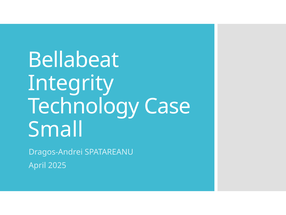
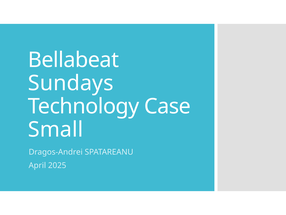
Integrity: Integrity -> Sundays
